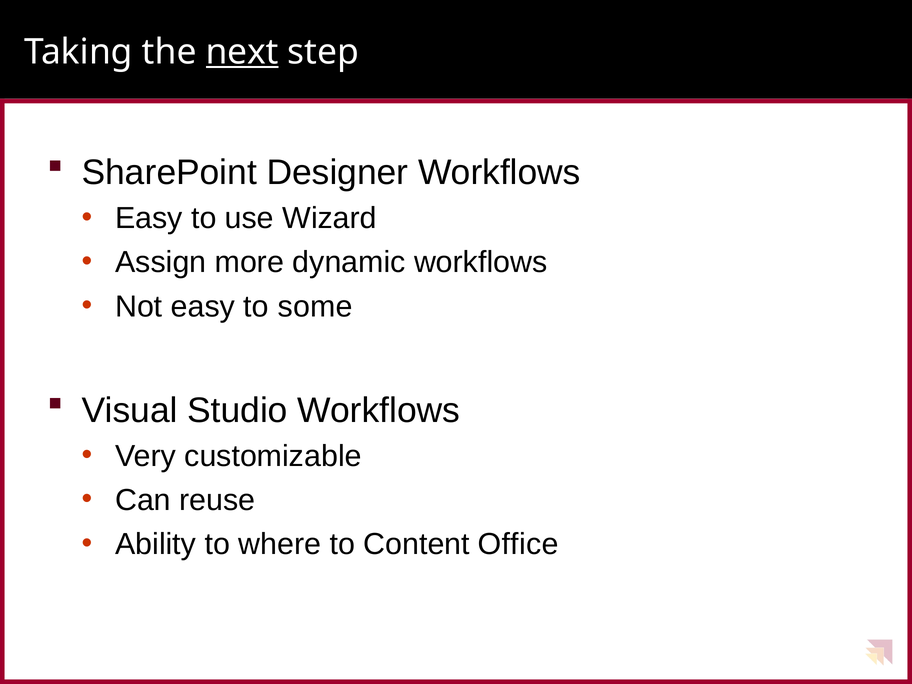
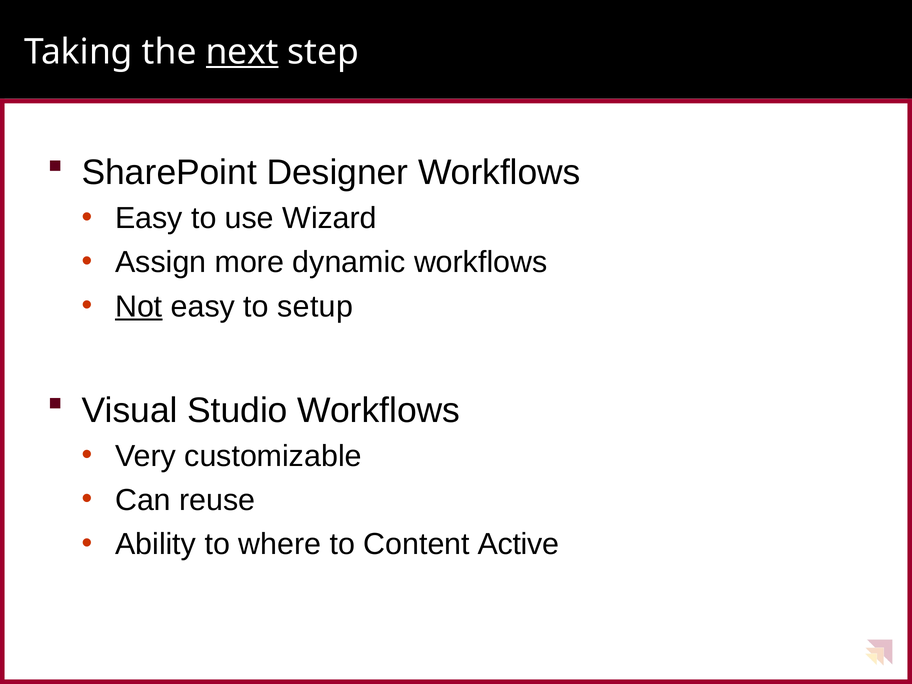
Not underline: none -> present
some: some -> setup
Office: Office -> Active
